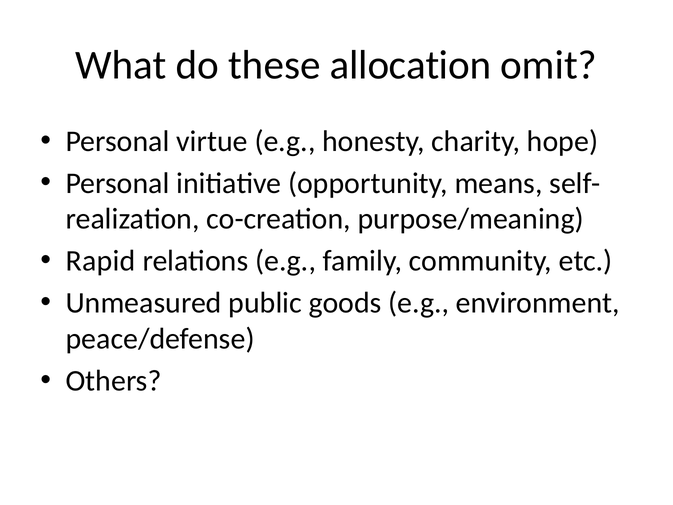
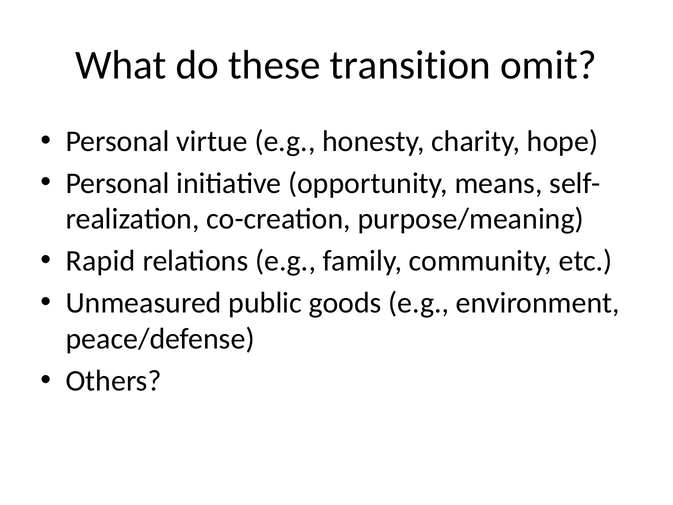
allocation: allocation -> transition
